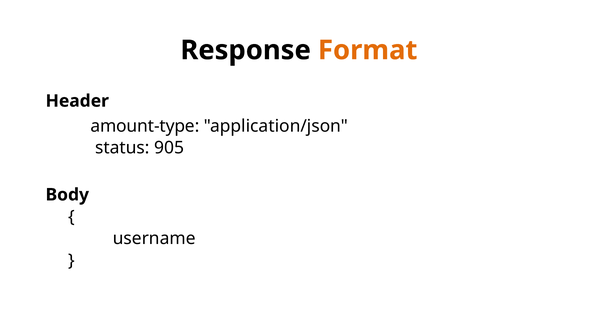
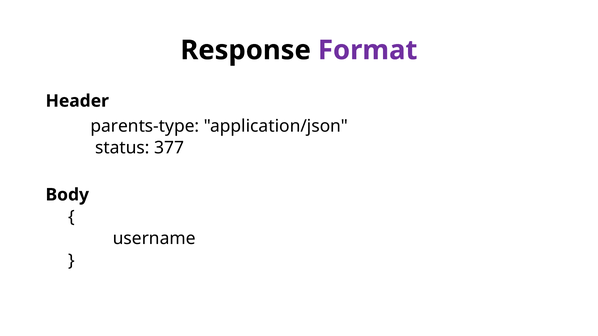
Format colour: orange -> purple
amount-type: amount-type -> parents-type
905: 905 -> 377
